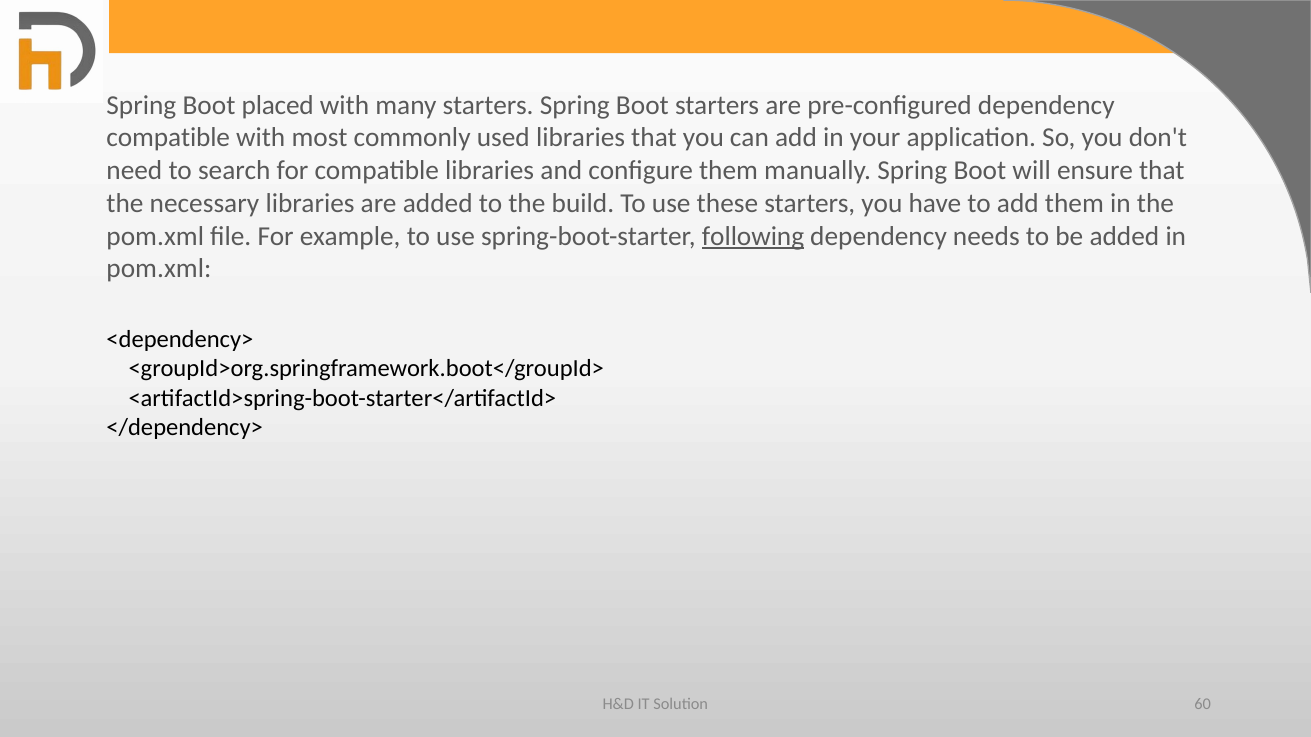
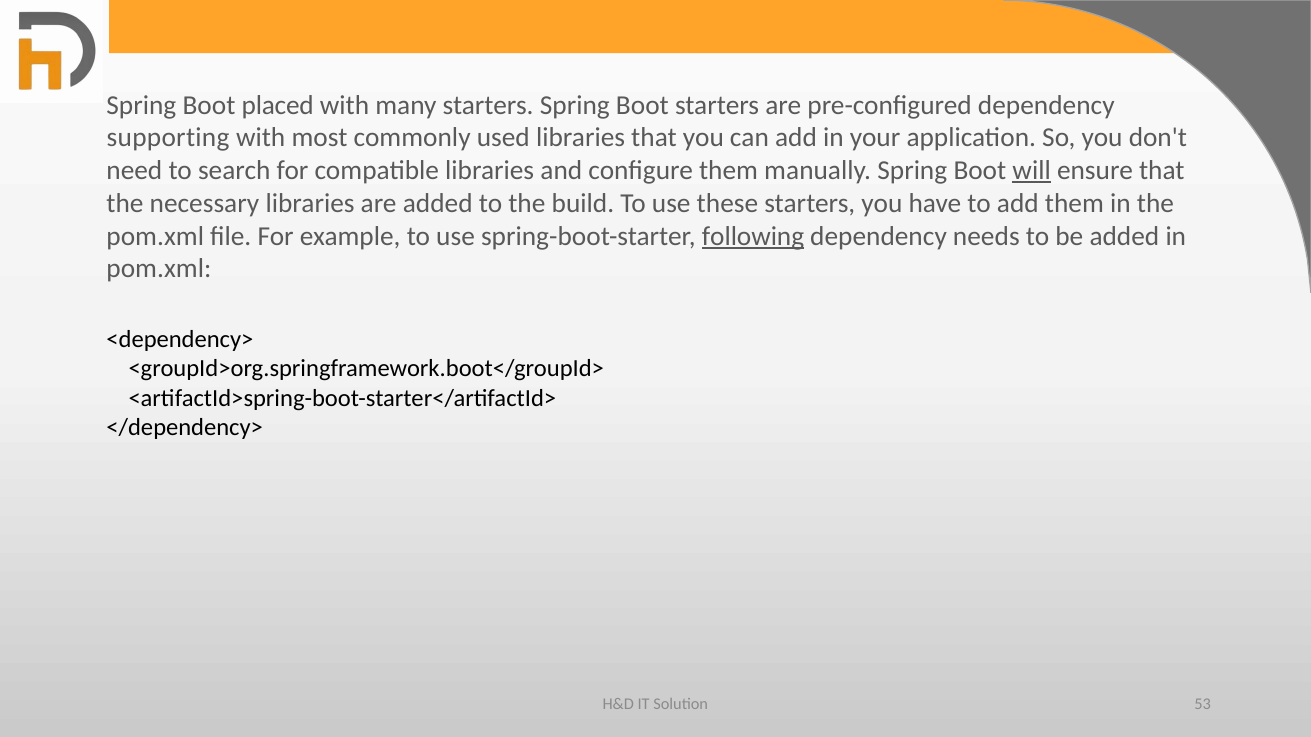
compatible at (168, 138): compatible -> supporting
will underline: none -> present
60: 60 -> 53
